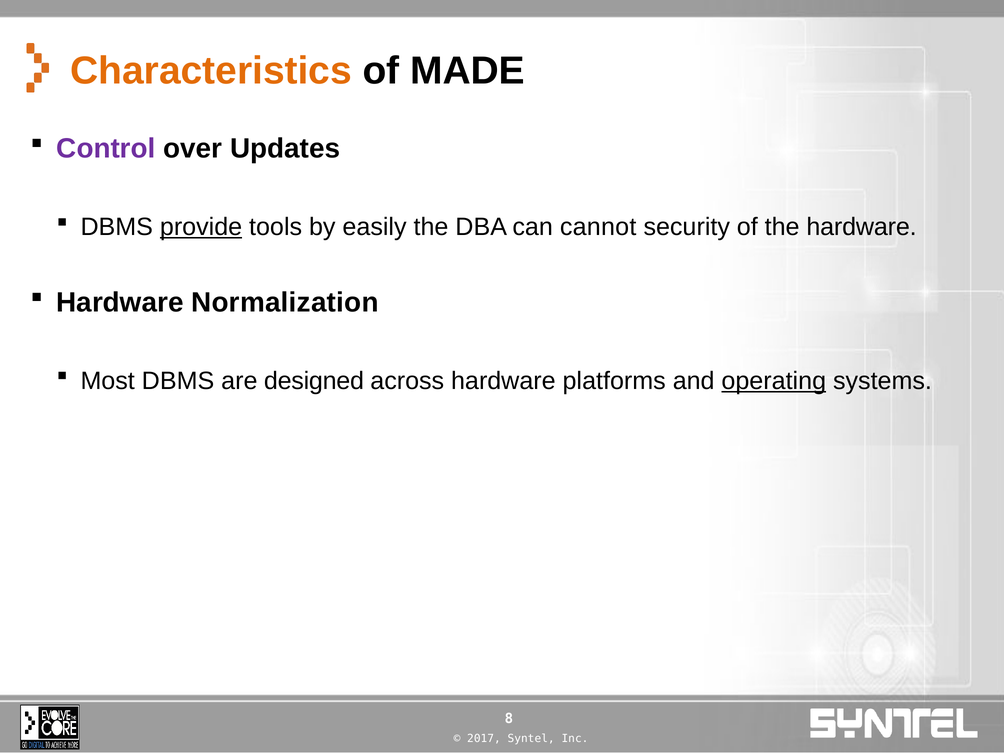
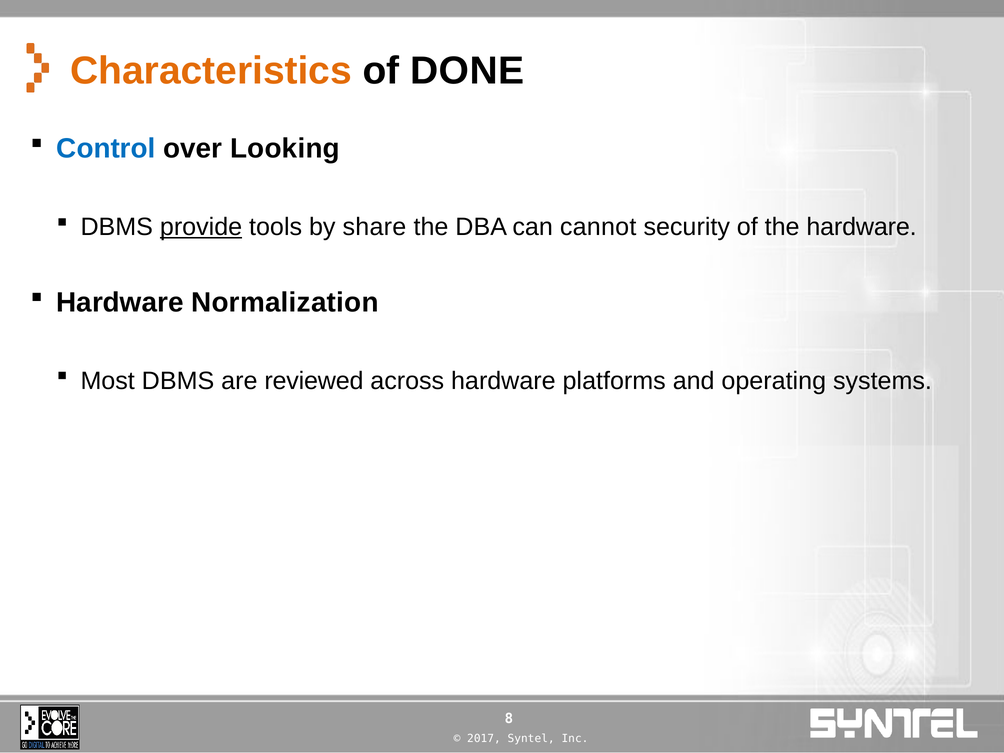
MADE: MADE -> DONE
Control colour: purple -> blue
Updates: Updates -> Looking
easily: easily -> share
designed: designed -> reviewed
operating underline: present -> none
